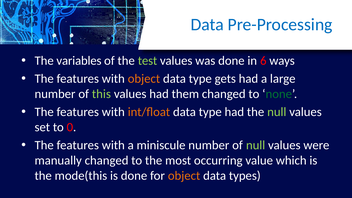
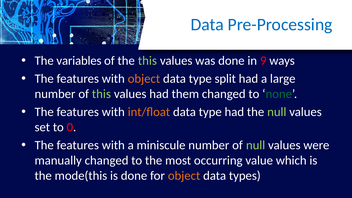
the test: test -> this
6: 6 -> 9
gets: gets -> split
